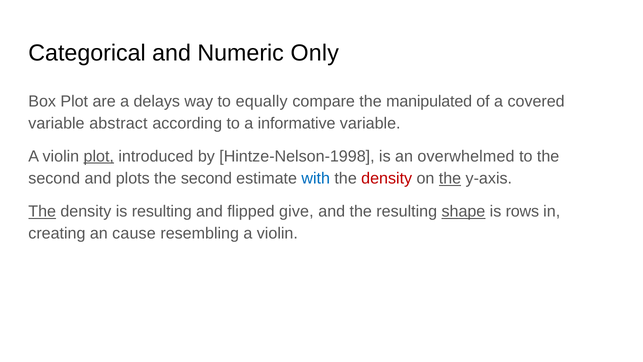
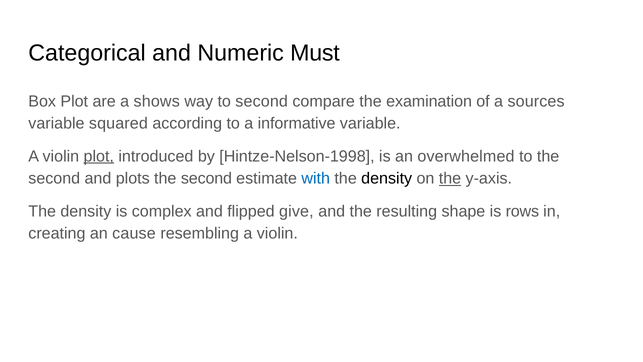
Only: Only -> Must
delays: delays -> shows
to equally: equally -> second
manipulated: manipulated -> examination
covered: covered -> sources
abstract: abstract -> squared
density at (387, 178) colour: red -> black
The at (42, 211) underline: present -> none
is resulting: resulting -> complex
shape underline: present -> none
